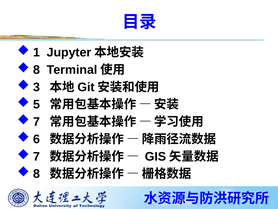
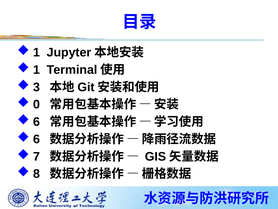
8 at (36, 70): 8 -> 1
5: 5 -> 0
7 at (36, 122): 7 -> 6
